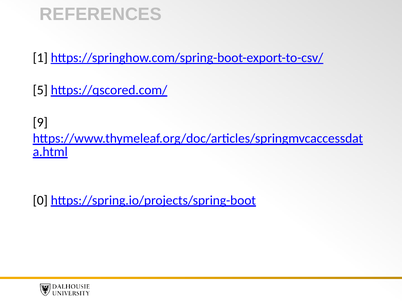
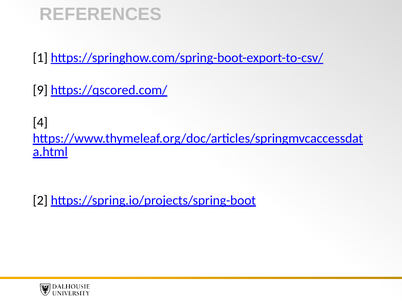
5: 5 -> 9
9: 9 -> 4
0: 0 -> 2
